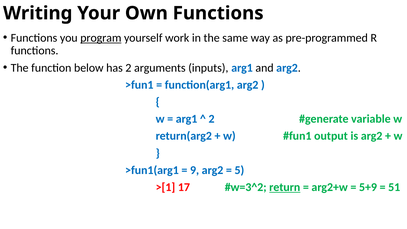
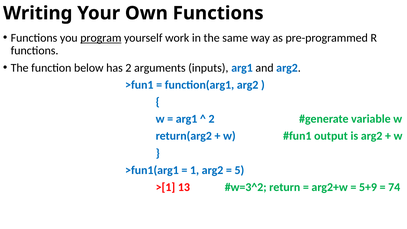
9: 9 -> 1
17: 17 -> 13
return underline: present -> none
51: 51 -> 74
